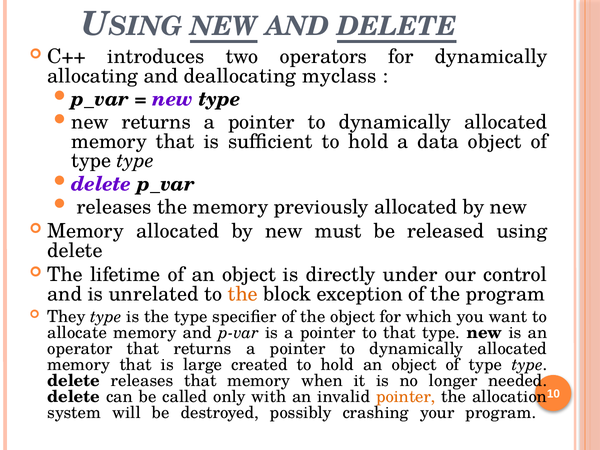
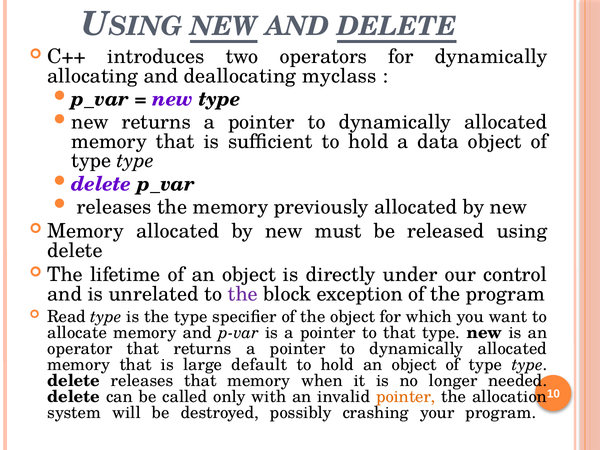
the at (243, 294) colour: orange -> purple
They: They -> Read
created: created -> default
